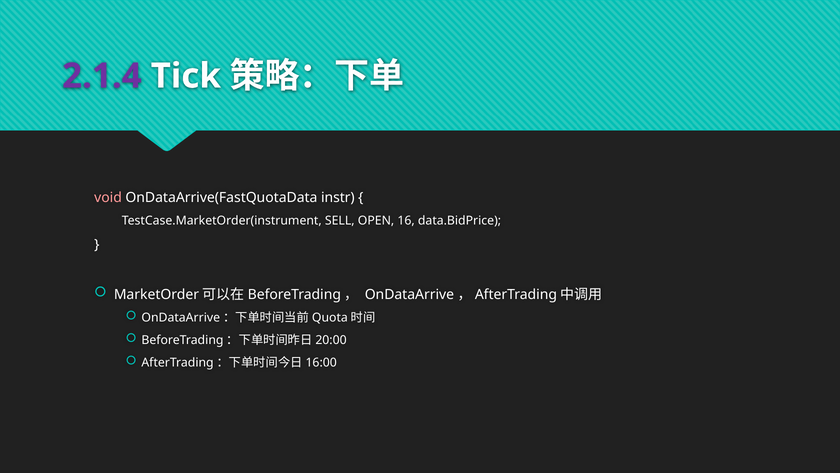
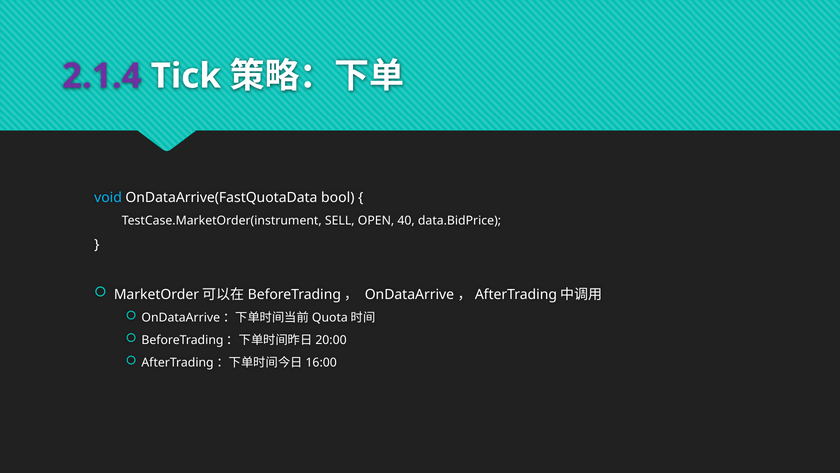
void colour: pink -> light blue
instr: instr -> bool
16: 16 -> 40
